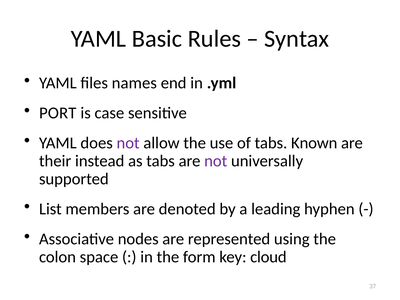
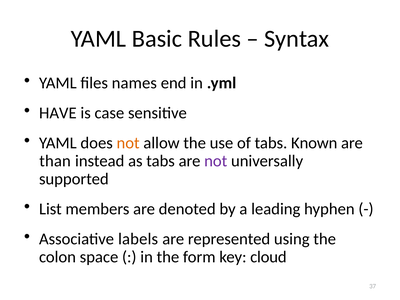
PORT: PORT -> HAVE
not at (128, 143) colour: purple -> orange
their: their -> than
nodes: nodes -> labels
